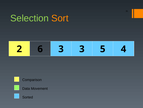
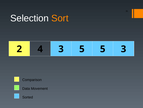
Selection colour: light green -> white
6: 6 -> 4
3 3: 3 -> 5
5 4: 4 -> 3
